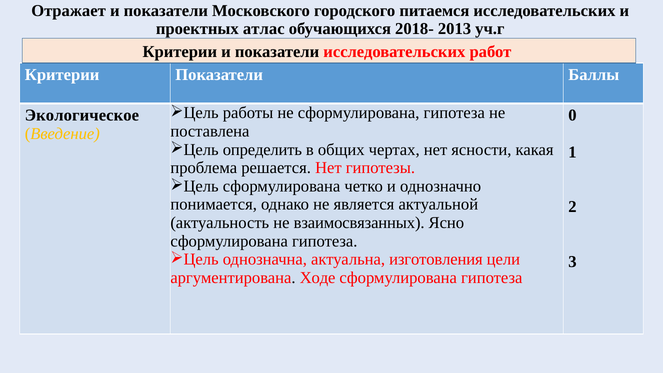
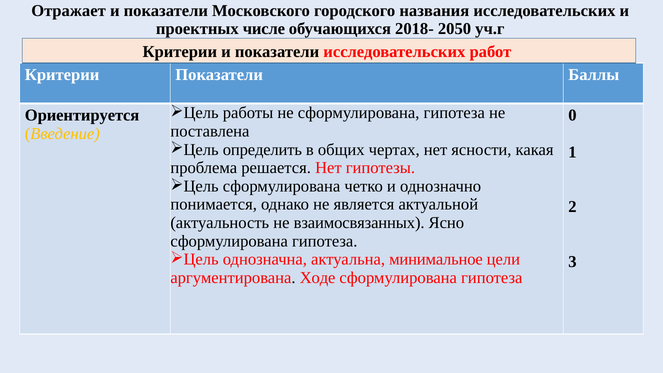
питаемся: питаемся -> названия
атлас: атлас -> числе
2013: 2013 -> 2050
Экологическое: Экологическое -> Ориентируется
изготовления: изготовления -> минимальное
